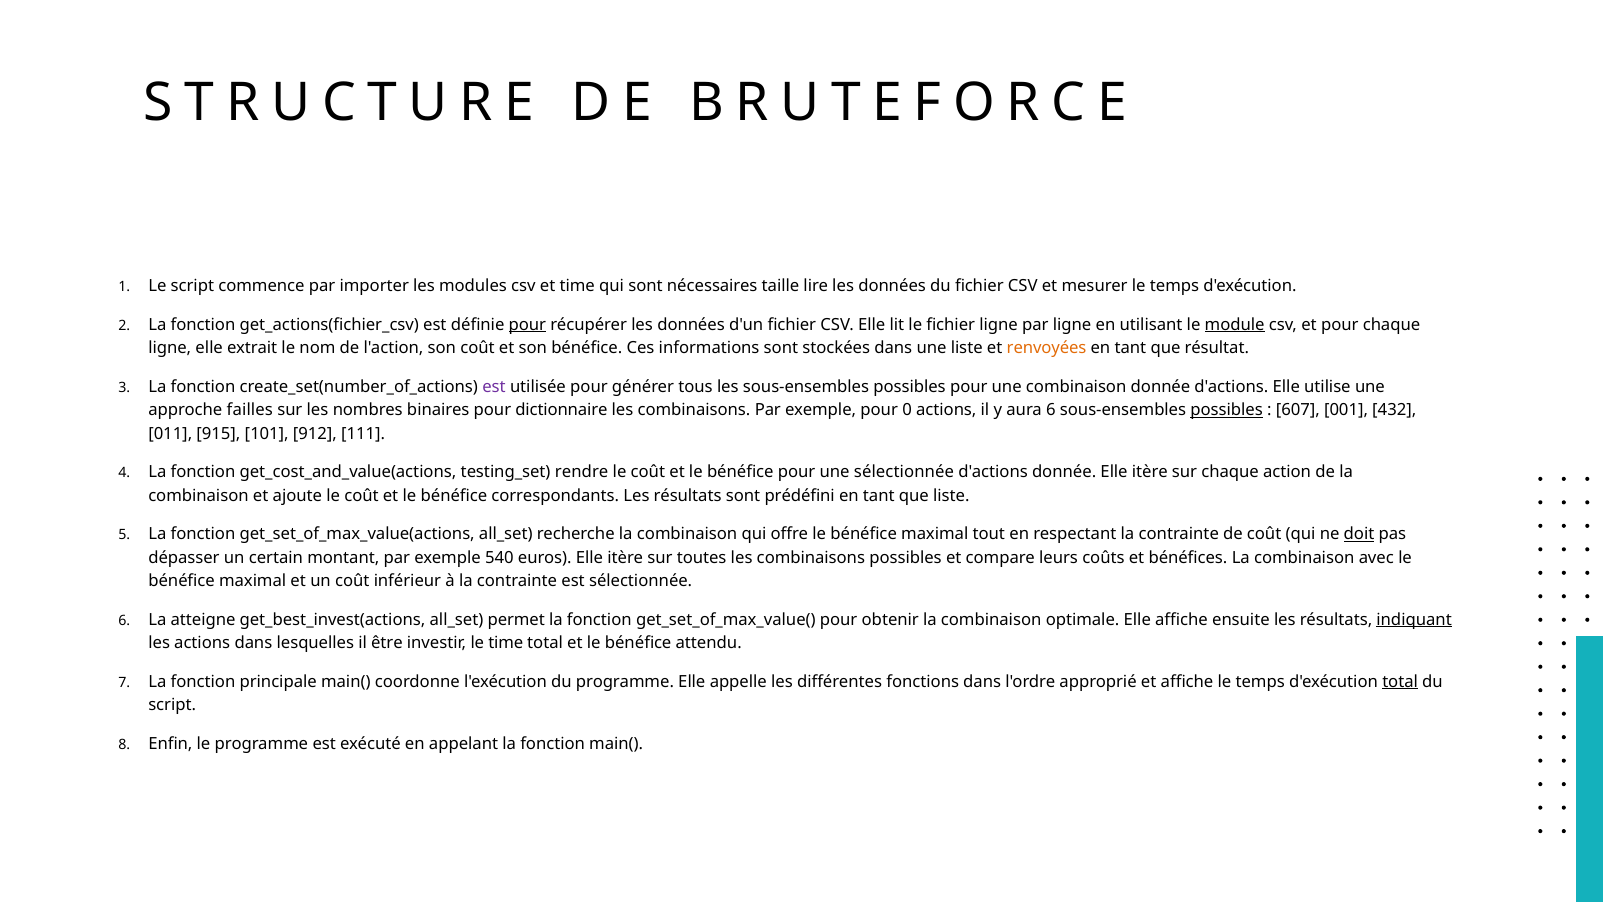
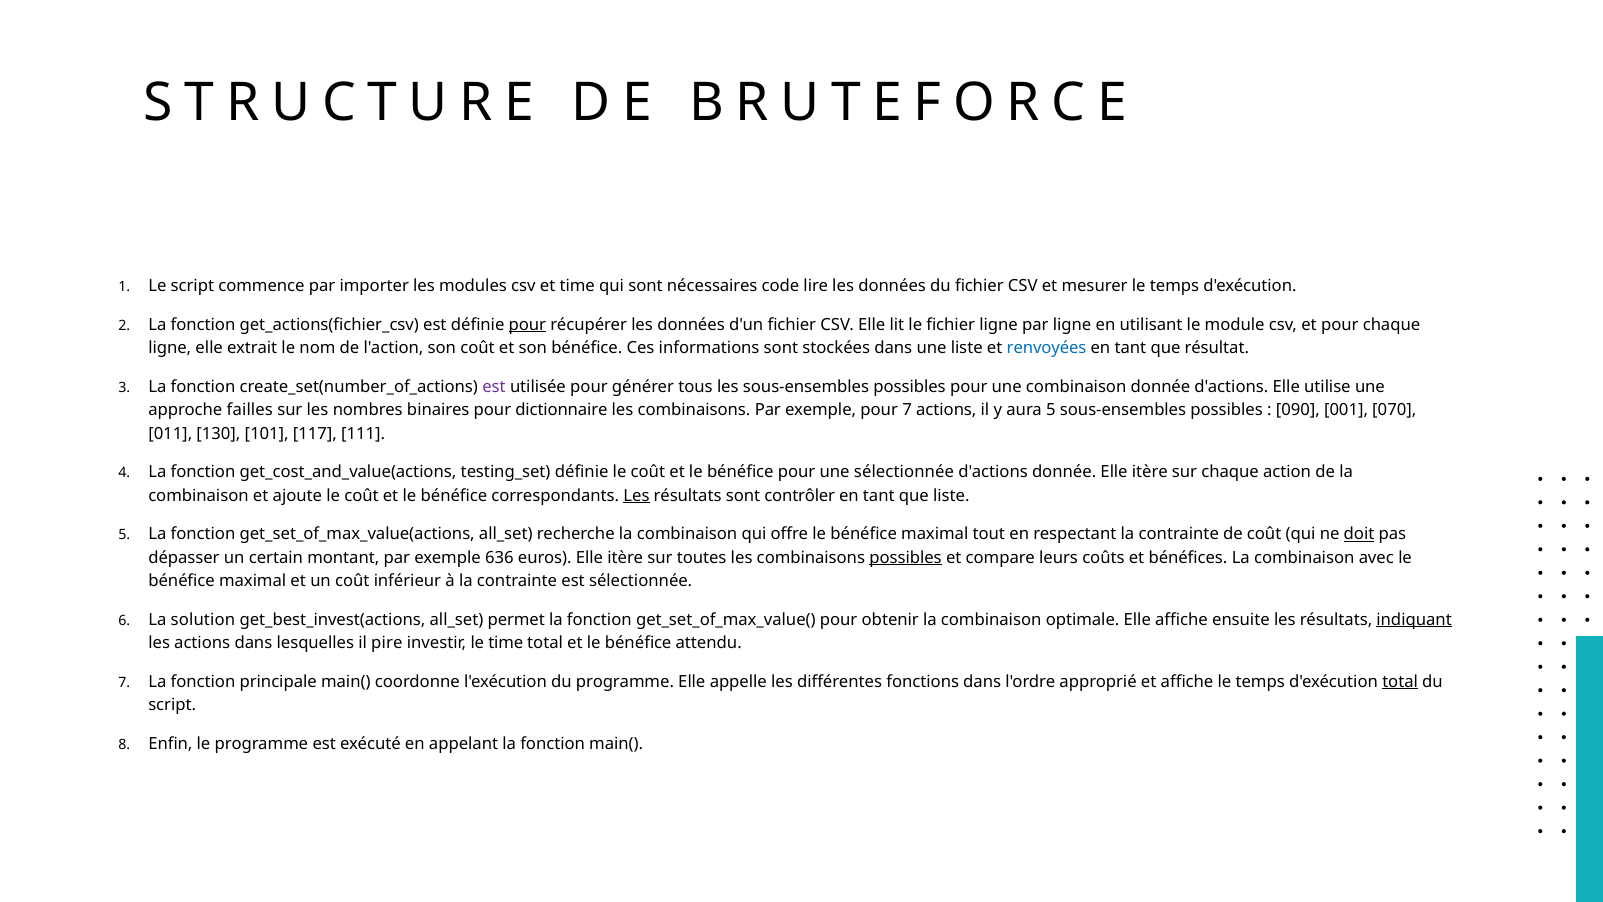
taille: taille -> code
module underline: present -> none
renvoyées colour: orange -> blue
pour 0: 0 -> 7
aura 6: 6 -> 5
possibles at (1227, 410) underline: present -> none
607: 607 -> 090
432: 432 -> 070
915: 915 -> 130
912: 912 -> 117
testing_set rendre: rendre -> définie
Les at (637, 495) underline: none -> present
prédéfini: prédéfini -> contrôler
540: 540 -> 636
possibles at (905, 557) underline: none -> present
atteigne: atteigne -> solution
être: être -> pire
